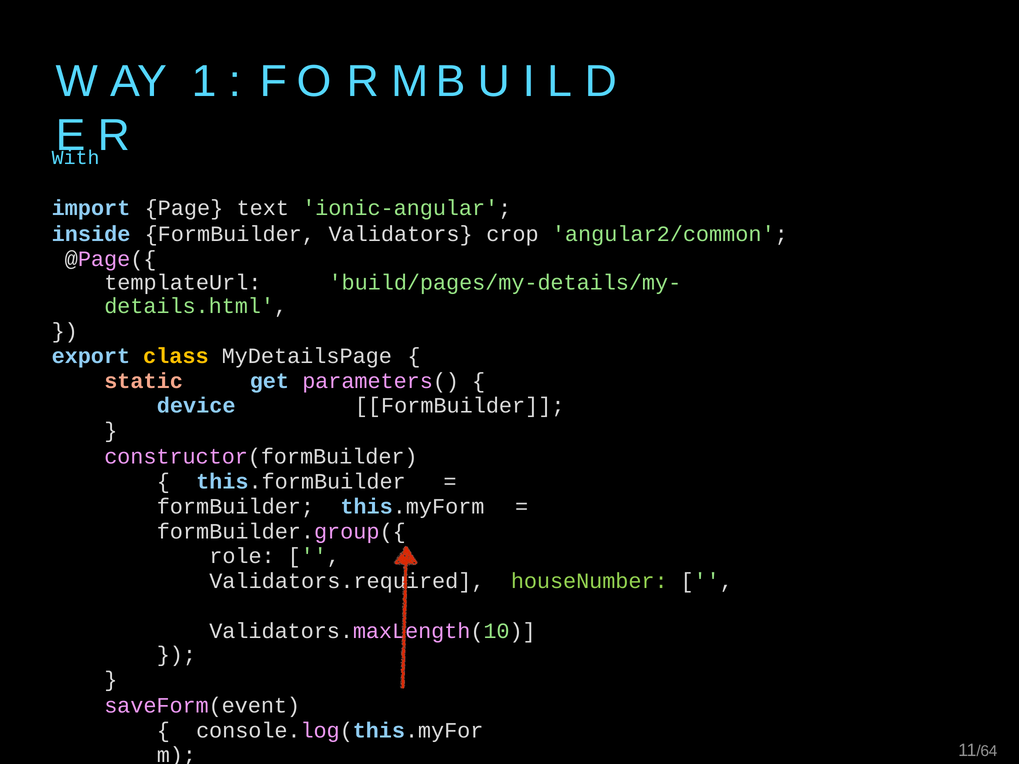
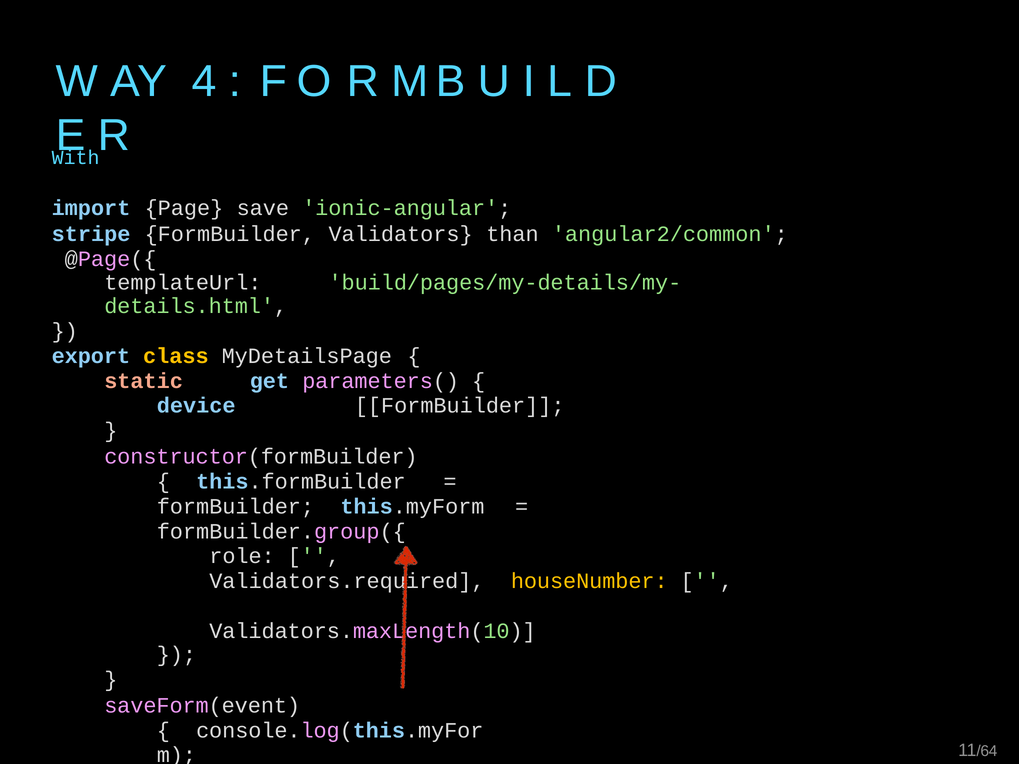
1: 1 -> 4
text: text -> save
inside: inside -> stripe
crop: crop -> than
houseNumber colour: light green -> yellow
